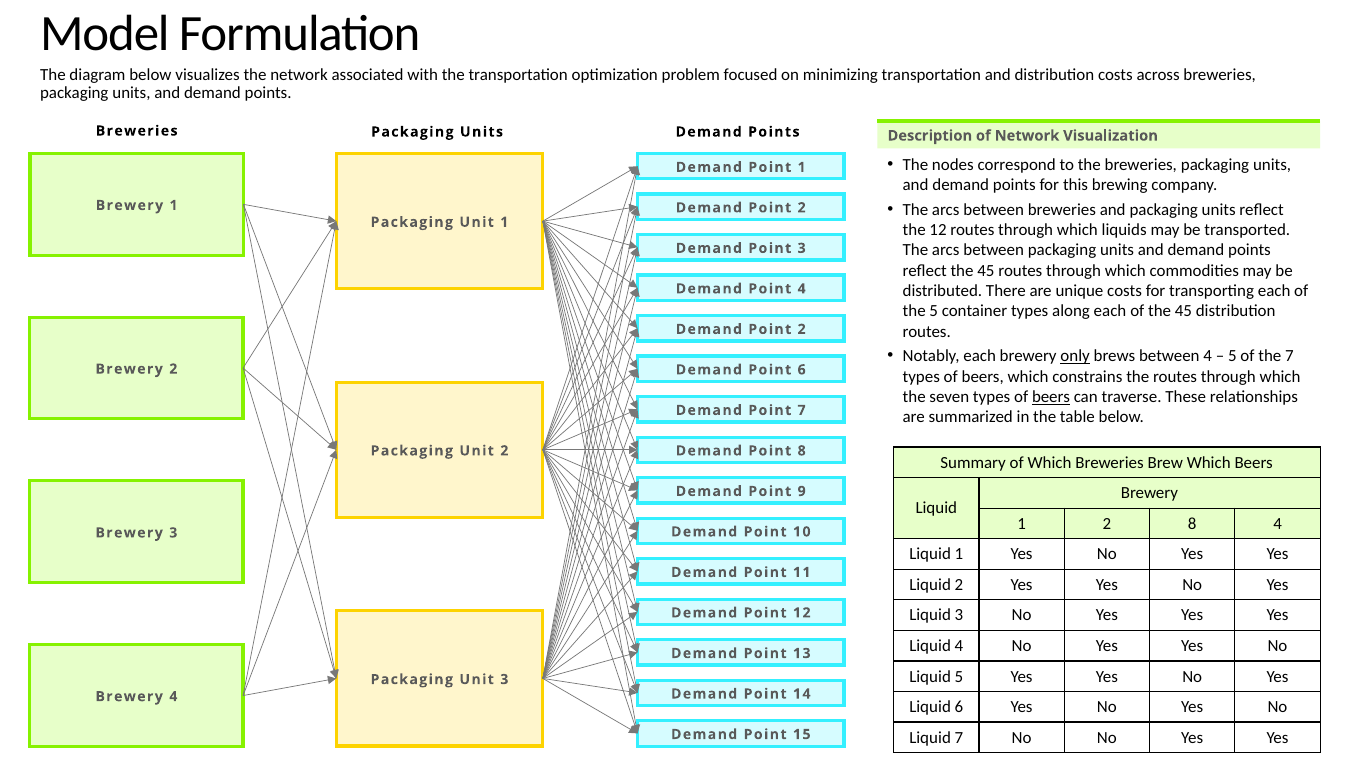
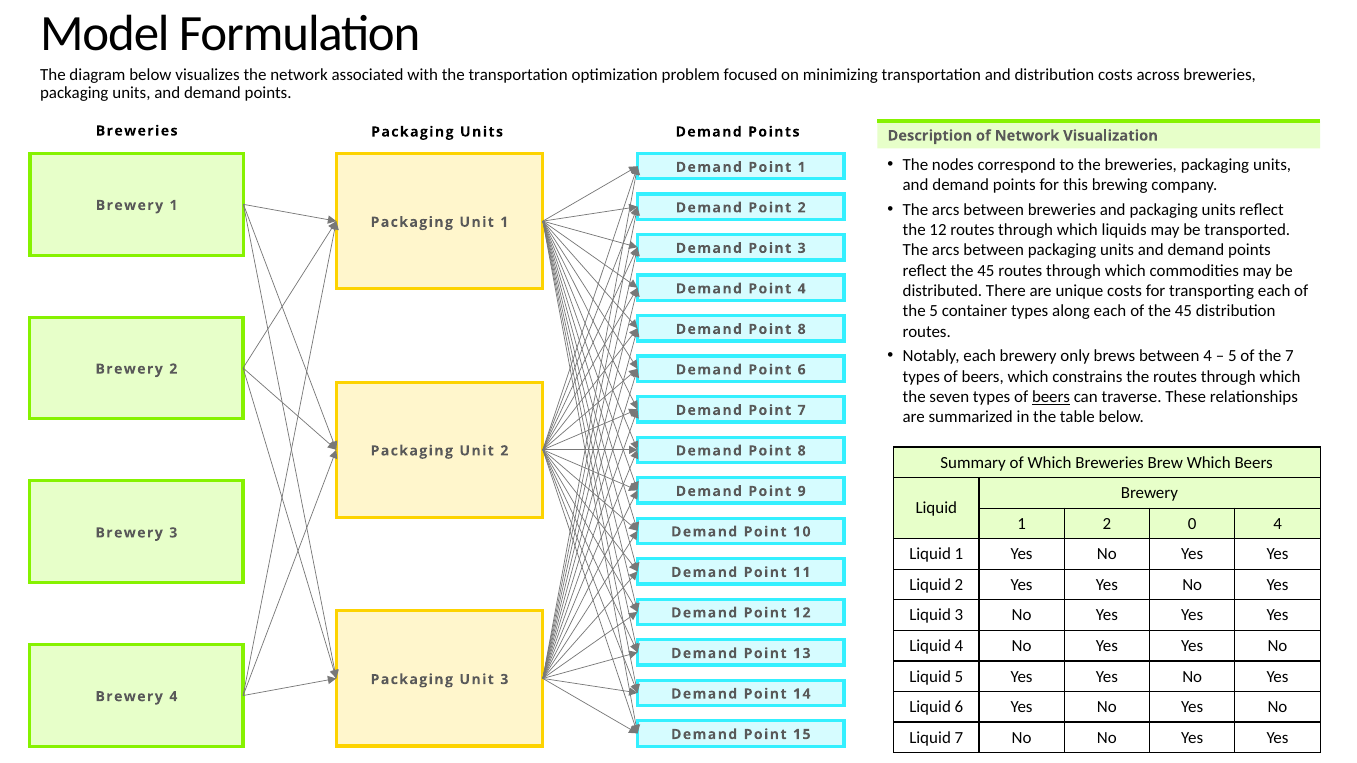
2 at (802, 329): 2 -> 8
only underline: present -> none
2 8: 8 -> 0
